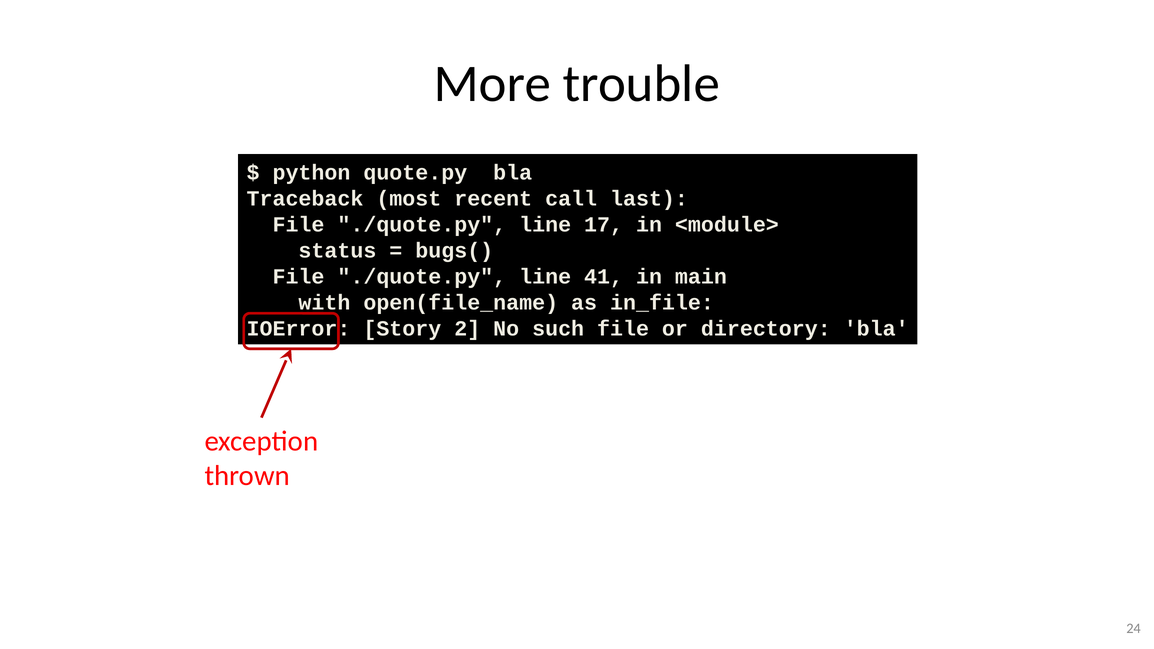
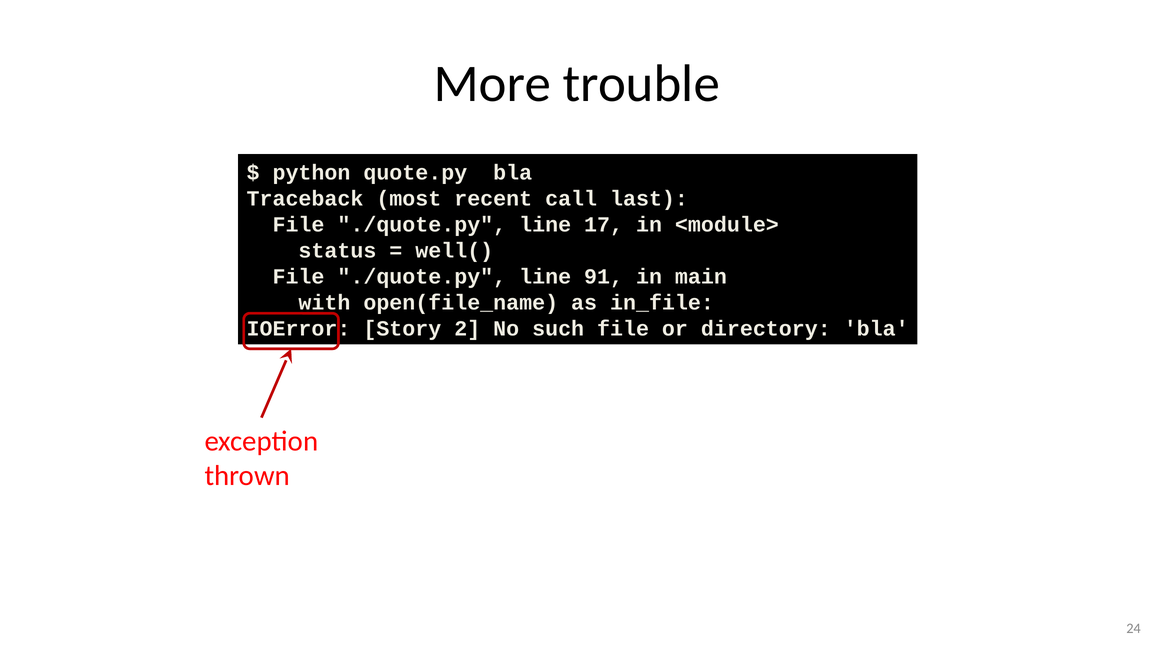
bugs(: bugs( -> well(
41: 41 -> 91
